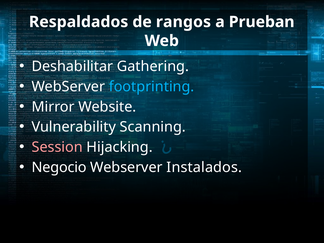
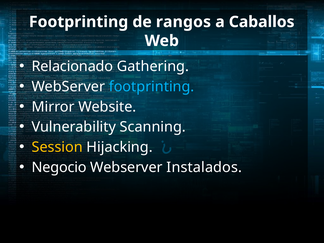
Respaldados at (79, 22): Respaldados -> Footprinting
Prueban: Prueban -> Caballos
Deshabilitar: Deshabilitar -> Relacionado
Session colour: pink -> yellow
